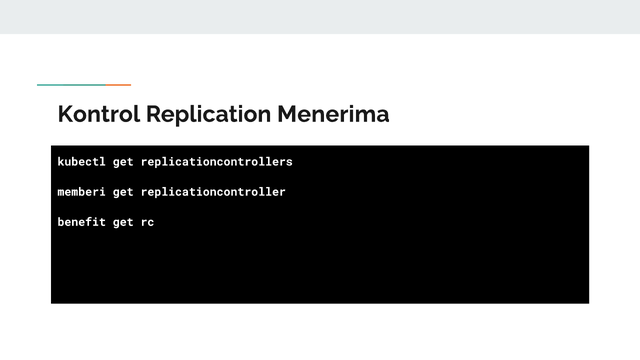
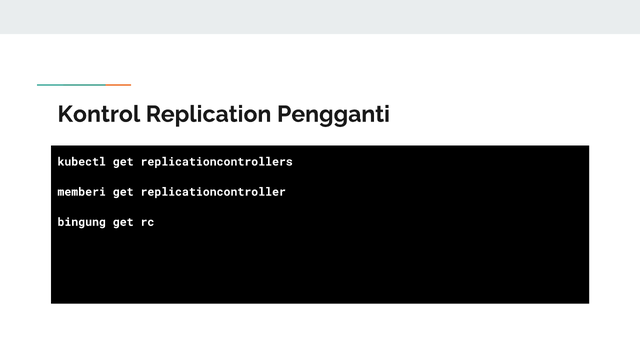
Menerima: Menerima -> Pengganti
benefit: benefit -> bingung
